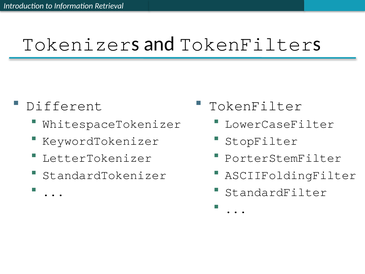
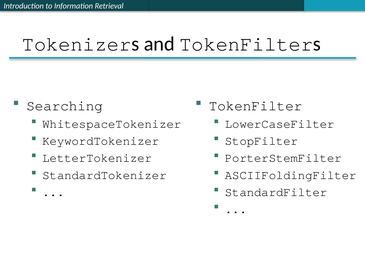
Different: Different -> Searching
